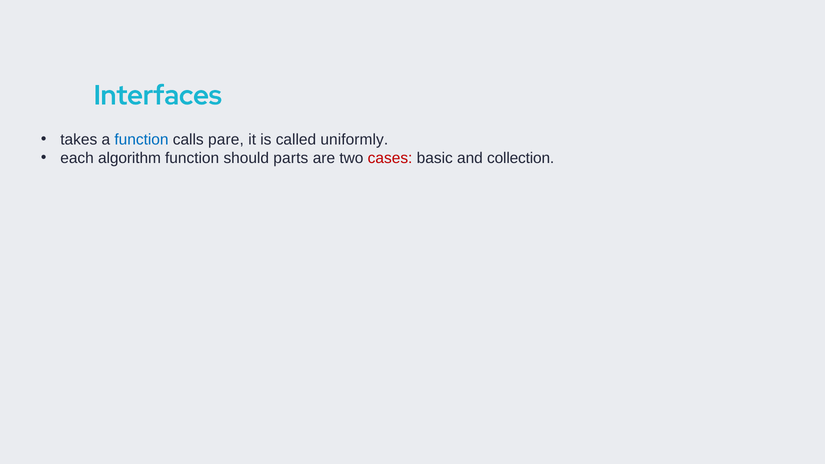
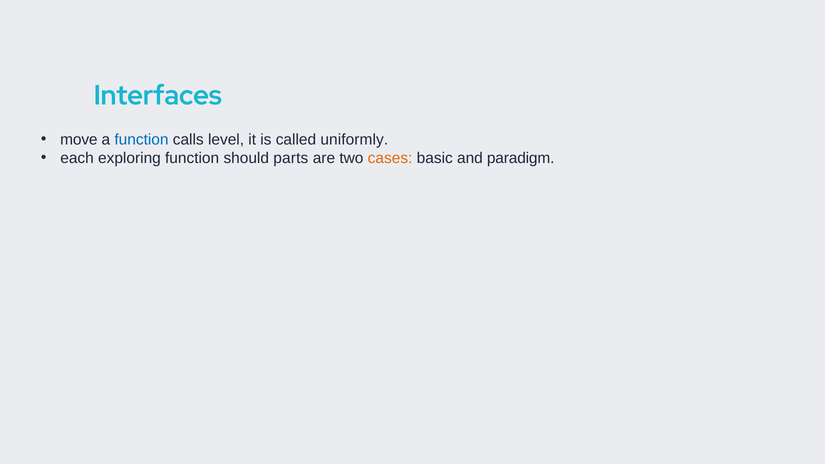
takes: takes -> move
pare: pare -> level
algorithm: algorithm -> exploring
cases colour: red -> orange
collection: collection -> paradigm
